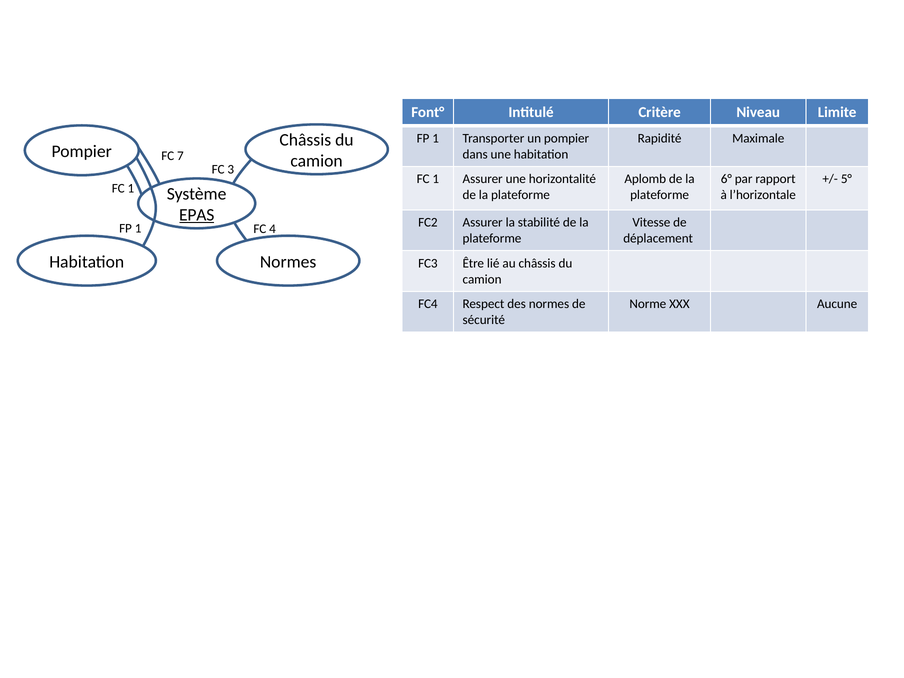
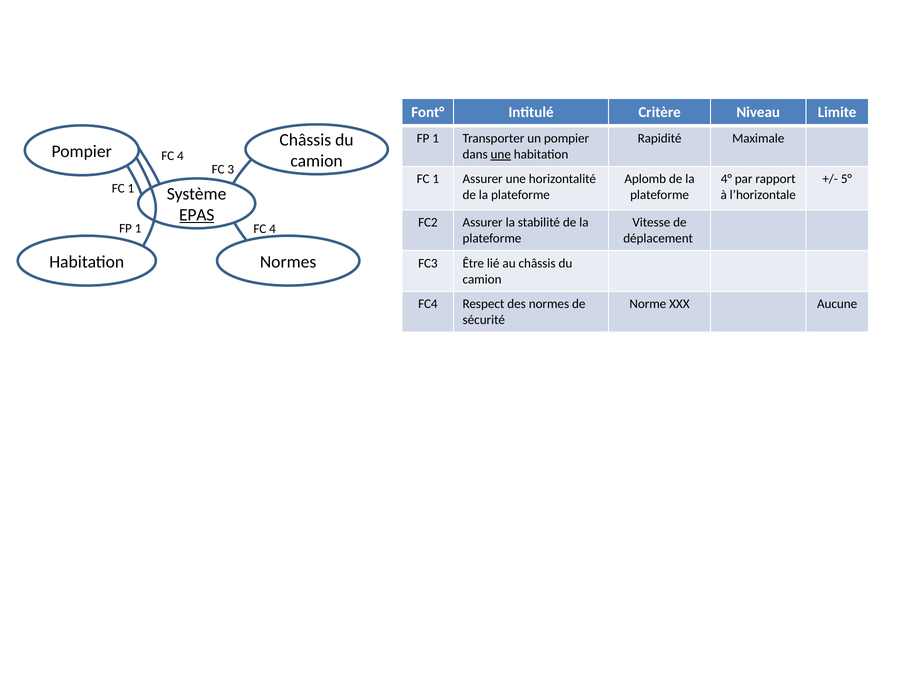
une at (501, 154) underline: none -> present
7 at (180, 156): 7 -> 4
6°: 6° -> 4°
